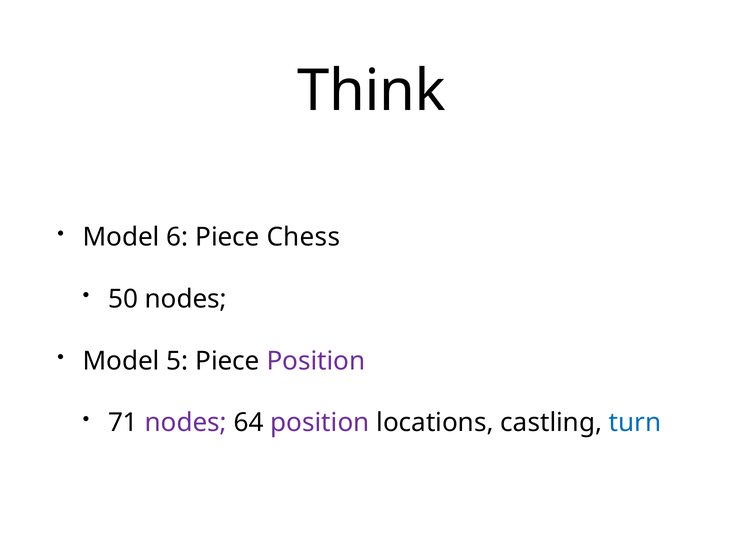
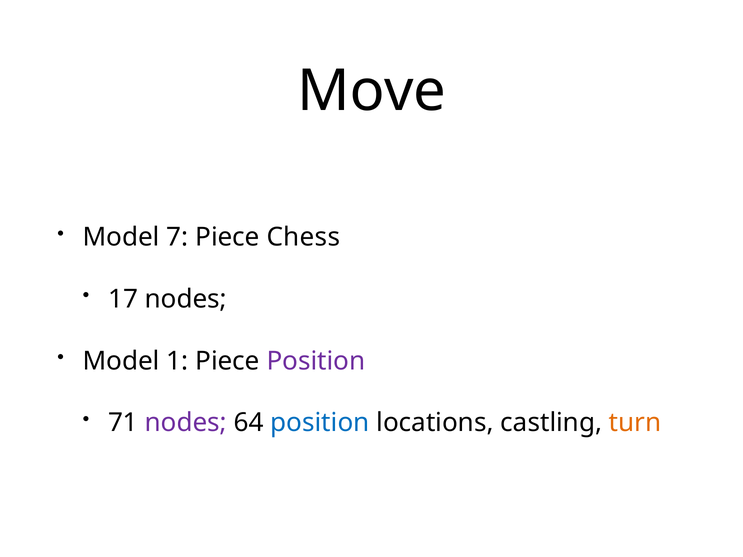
Think: Think -> Move
6: 6 -> 7
50: 50 -> 17
5: 5 -> 1
position at (320, 423) colour: purple -> blue
turn colour: blue -> orange
